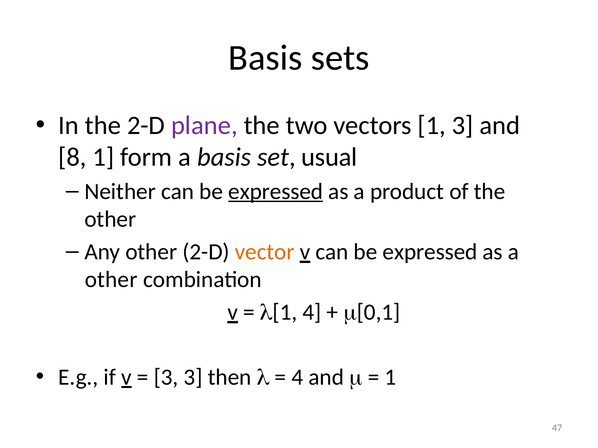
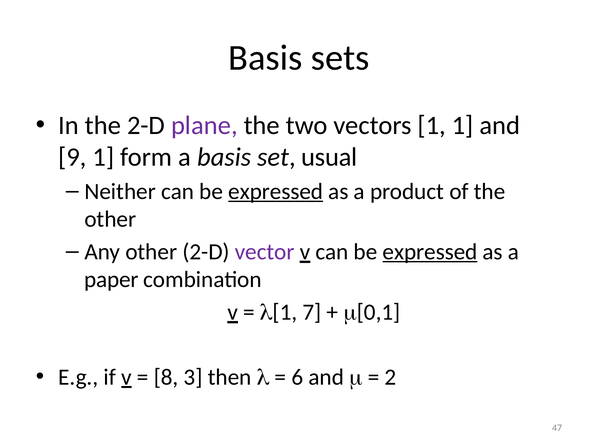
1 3: 3 -> 1
8: 8 -> 9
vector colour: orange -> purple
expressed at (430, 252) underline: none -> present
other at (111, 280): other -> paper
[1 4: 4 -> 7
3 at (166, 377): 3 -> 8
4 at (297, 377): 4 -> 6
1 at (391, 377): 1 -> 2
